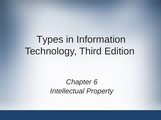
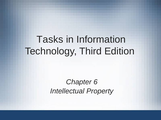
Types: Types -> Tasks
